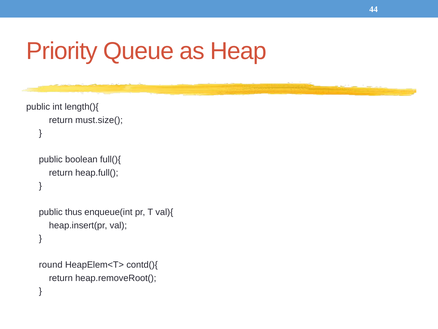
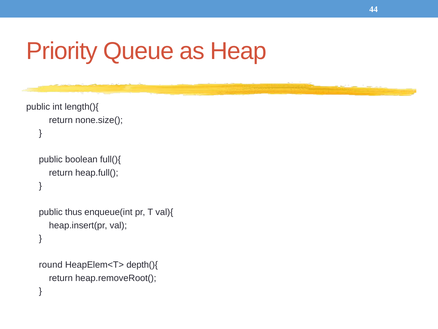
must.size(: must.size( -> none.size(
contd(){: contd(){ -> depth(){
